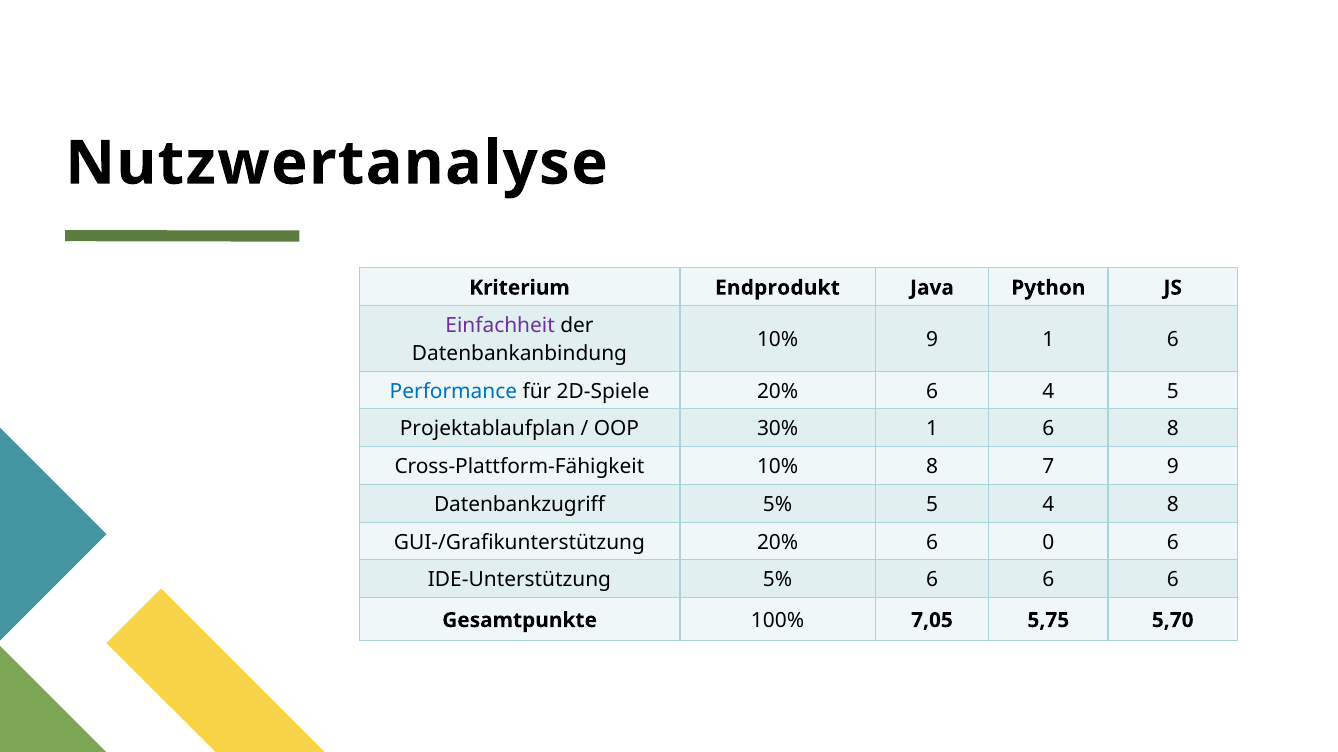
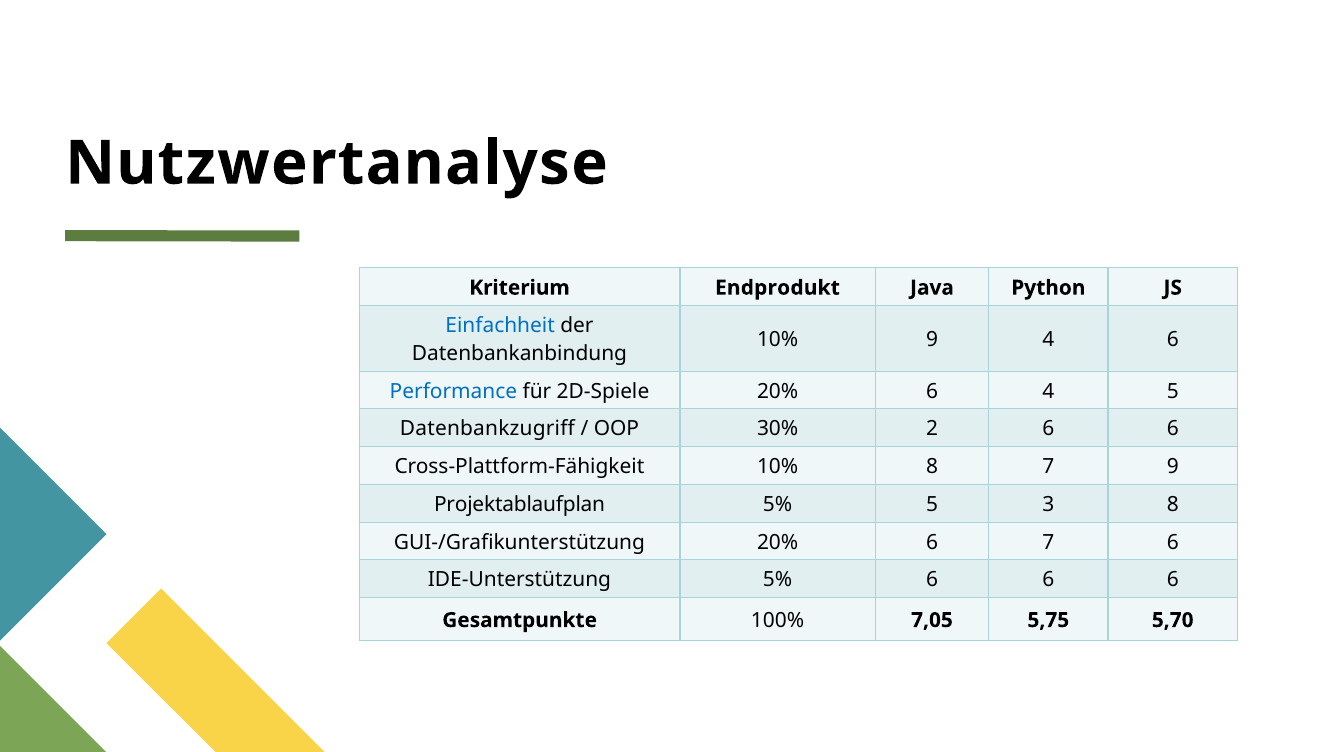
Einfachheit colour: purple -> blue
9 1: 1 -> 4
Projektablaufplan: Projektablaufplan -> Datenbankzugriff
30% 1: 1 -> 2
8 at (1173, 429): 8 -> 6
Datenbankzugriff: Datenbankzugriff -> Projektablaufplan
5 4: 4 -> 3
6 0: 0 -> 7
